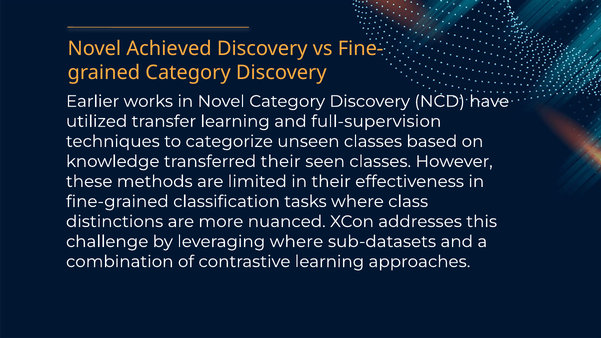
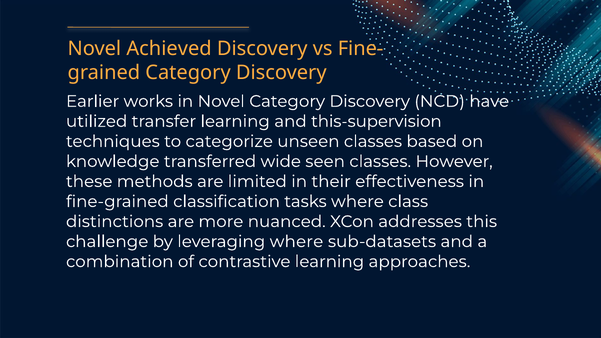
full-supervision: full-supervision -> this-supervision
transferred their: their -> wide
